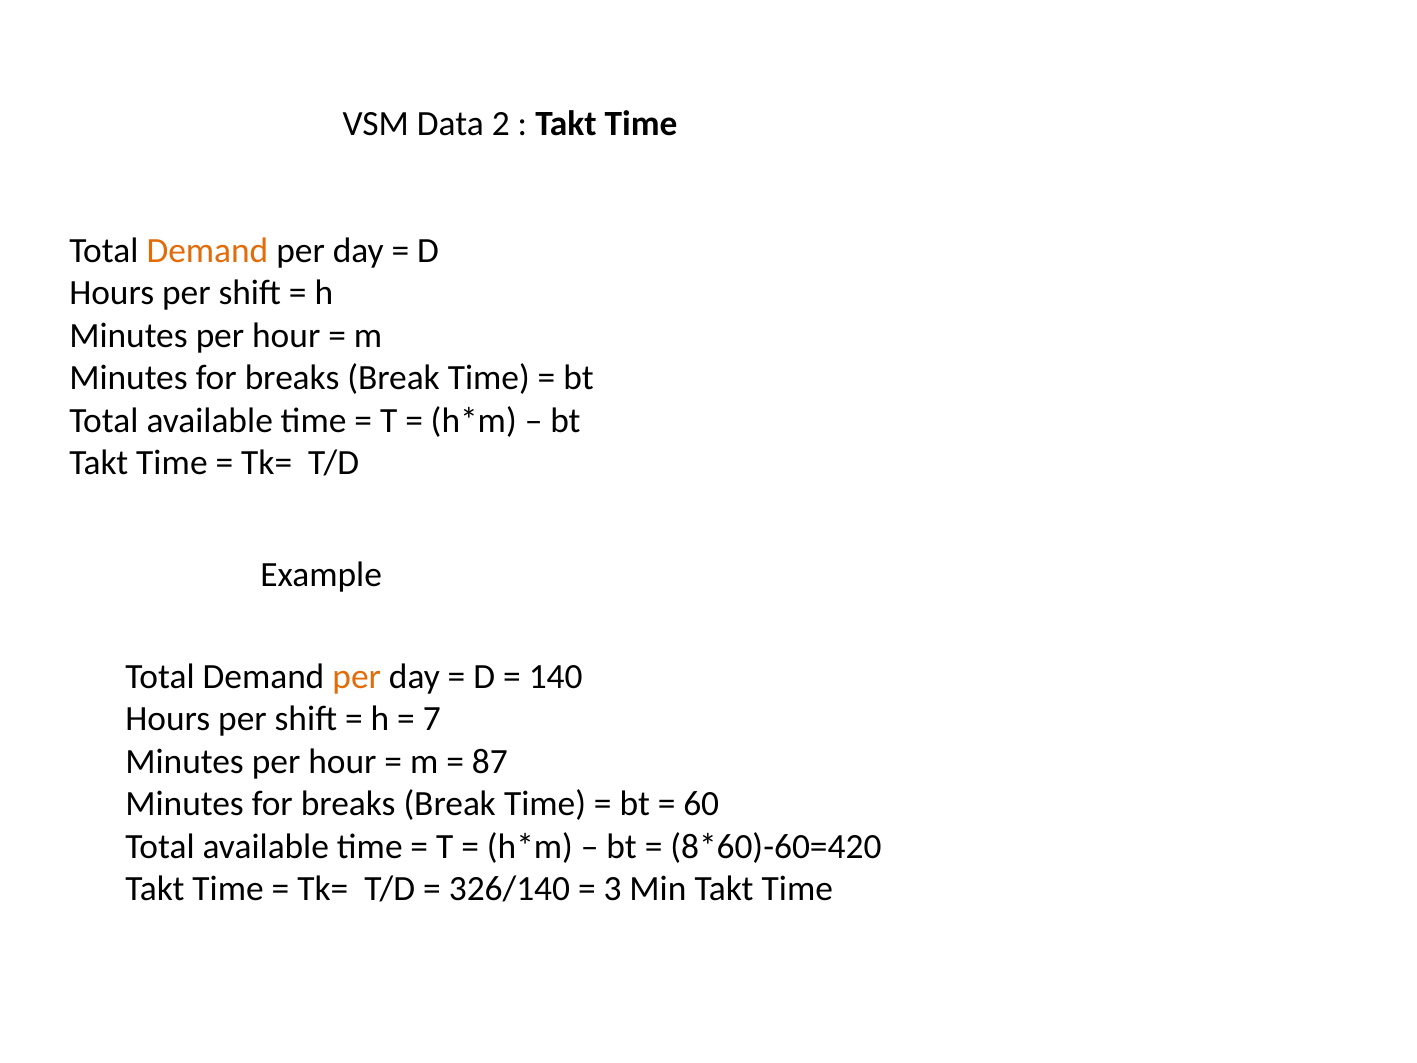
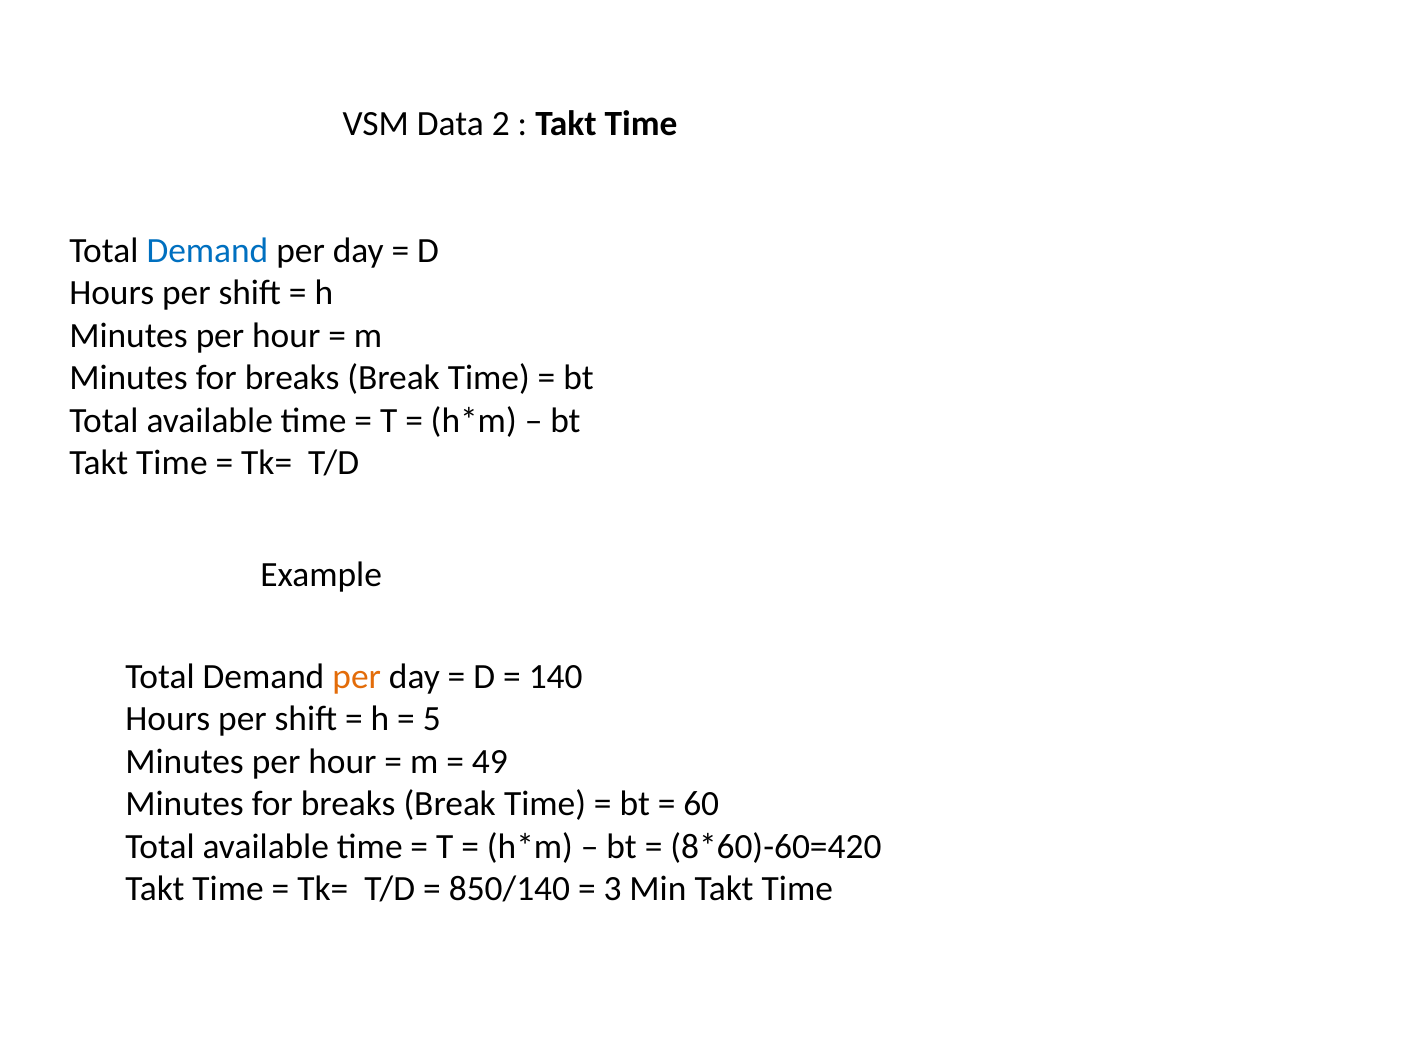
Demand at (207, 250) colour: orange -> blue
7: 7 -> 5
87: 87 -> 49
326/140: 326/140 -> 850/140
